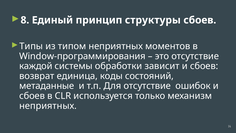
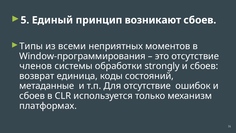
8: 8 -> 5
структуры: структуры -> возникают
типом: типом -> всеми
каждой: каждой -> членов
зависит: зависит -> strongly
неприятных at (48, 106): неприятных -> платформах
